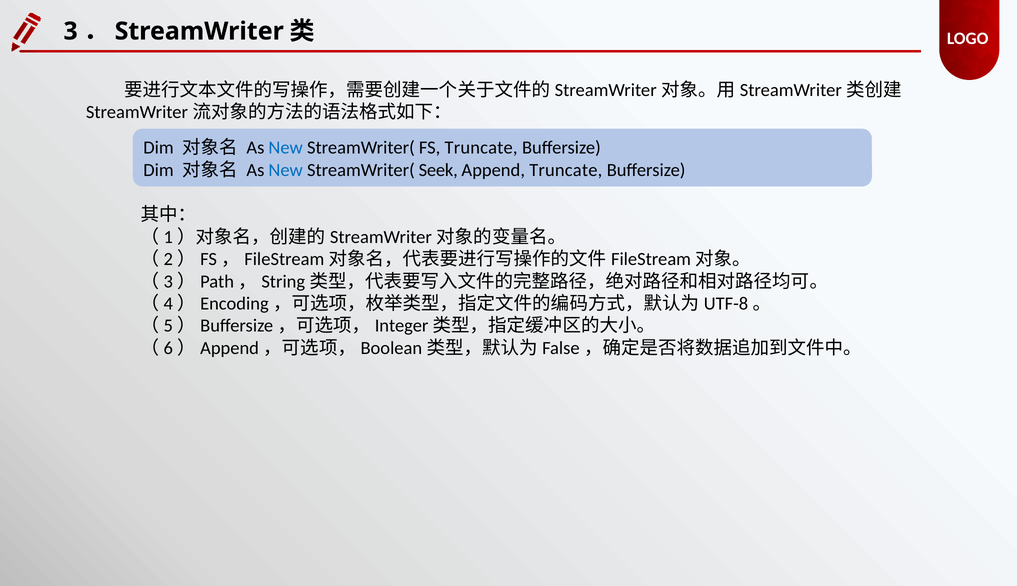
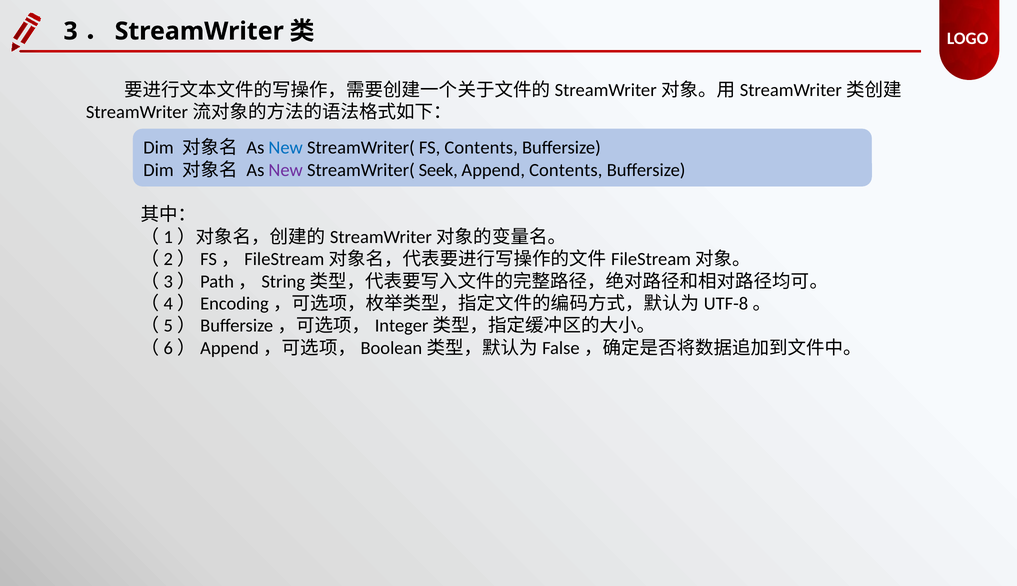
FS Truncate: Truncate -> Contents
New at (286, 170) colour: blue -> purple
Append Truncate: Truncate -> Contents
